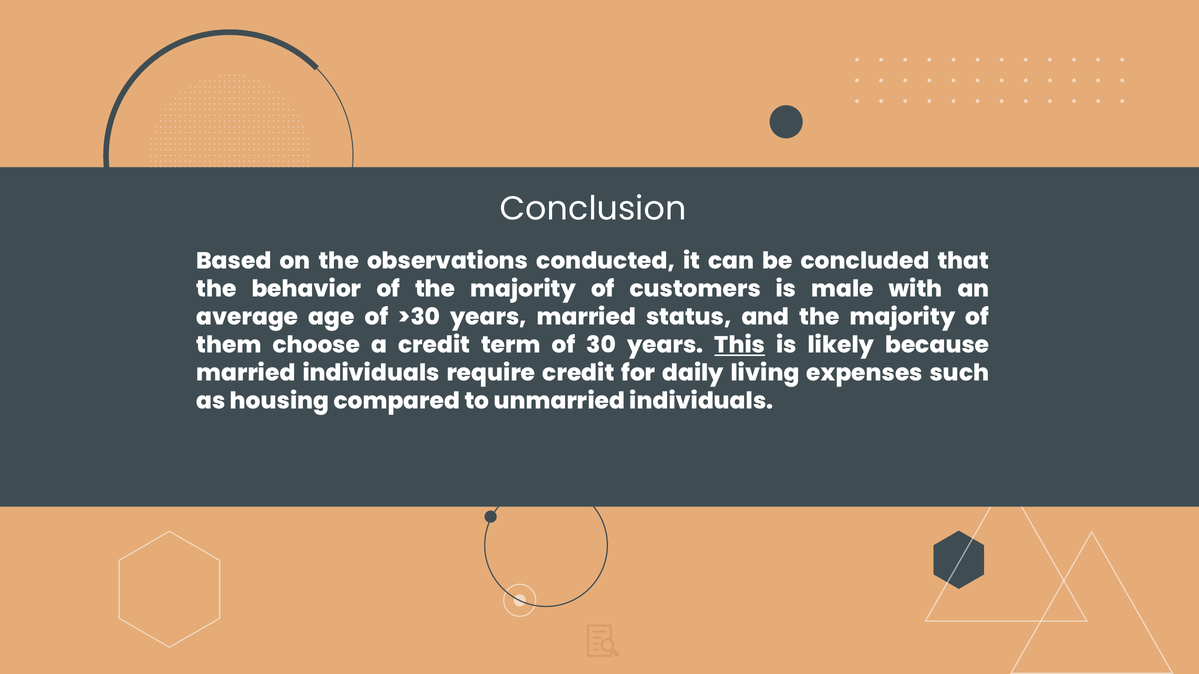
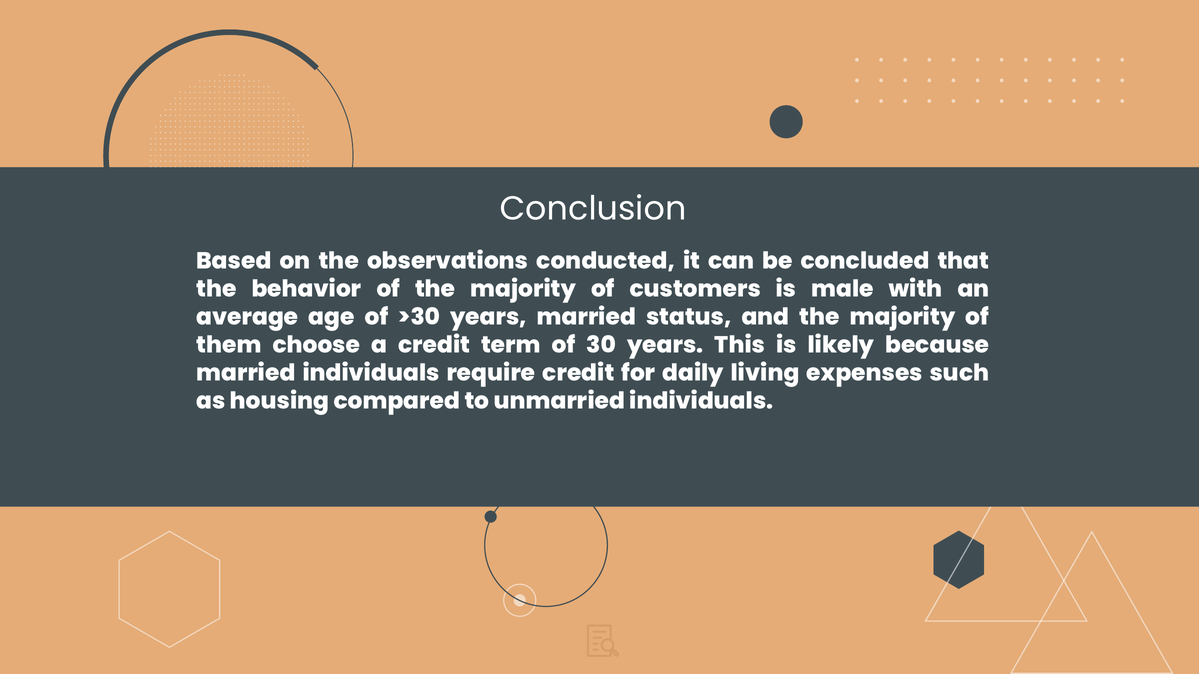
This underline: present -> none
